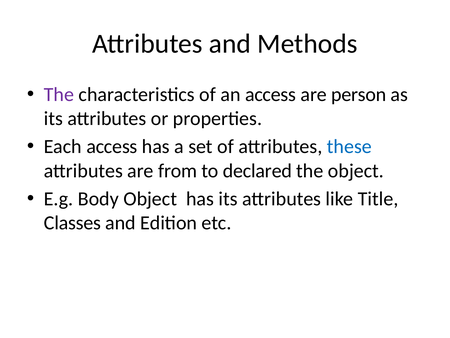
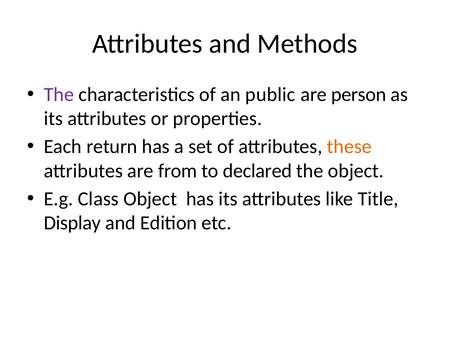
an access: access -> public
Each access: access -> return
these colour: blue -> orange
Body: Body -> Class
Classes: Classes -> Display
